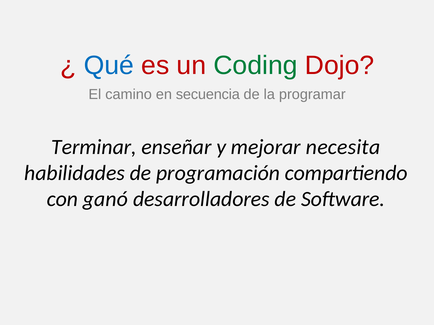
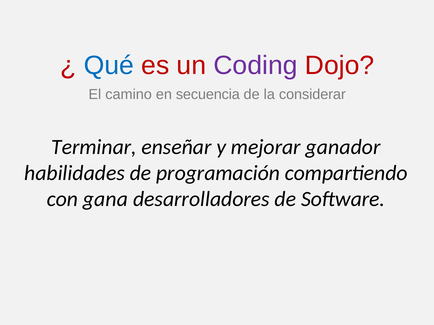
Coding colour: green -> purple
programar: programar -> considerar
necesita: necesita -> ganador
ganó: ganó -> gana
